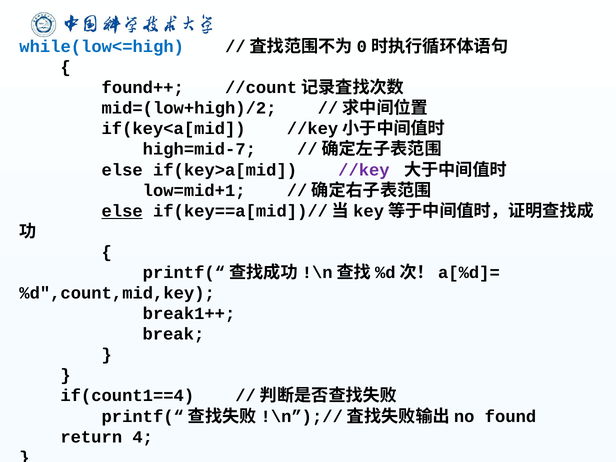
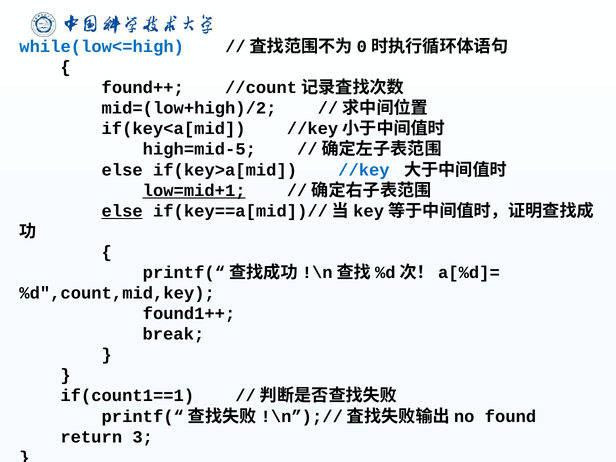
high=mid-7: high=mid-7 -> high=mid-5
//key colour: purple -> blue
low=mid+1 underline: none -> present
break1++: break1++ -> found1++
if(count1==4: if(count1==4 -> if(count1==1
4: 4 -> 3
